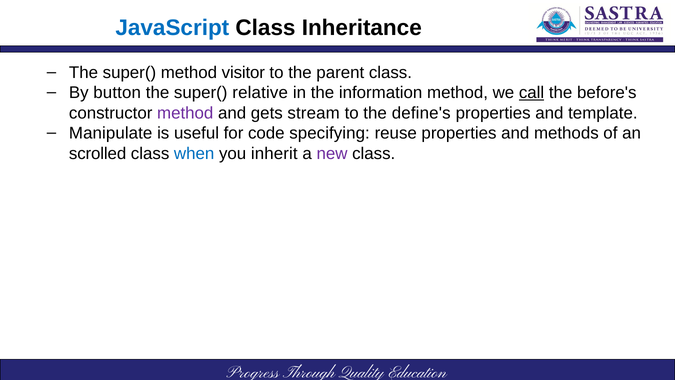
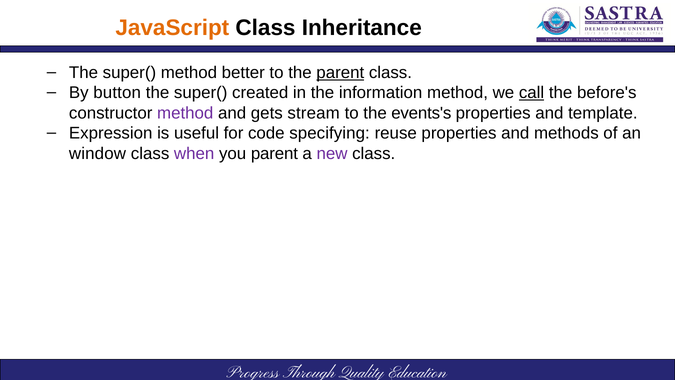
JavaScript colour: blue -> orange
visitor: visitor -> better
parent at (340, 72) underline: none -> present
relative: relative -> created
define's: define's -> events's
Manipulate: Manipulate -> Expression
scrolled: scrolled -> window
when colour: blue -> purple
you inherit: inherit -> parent
